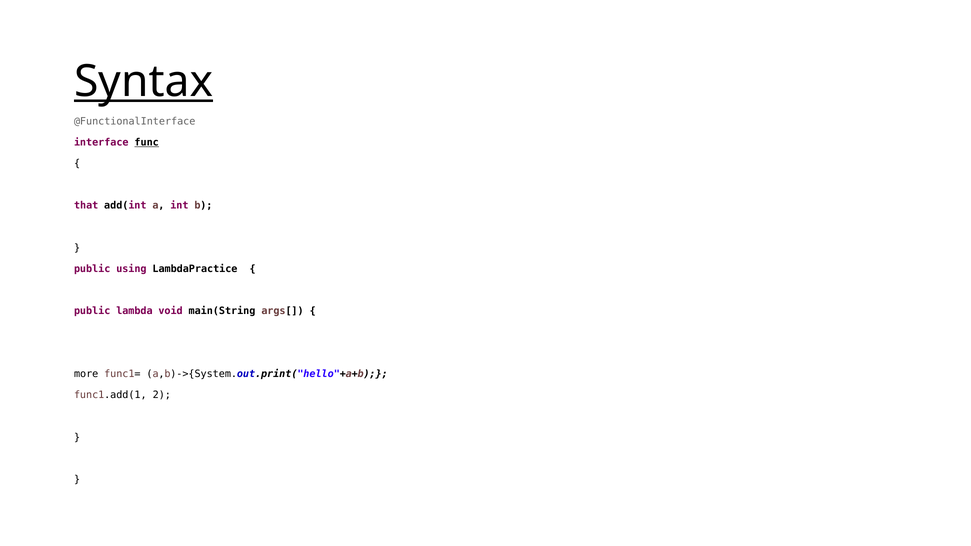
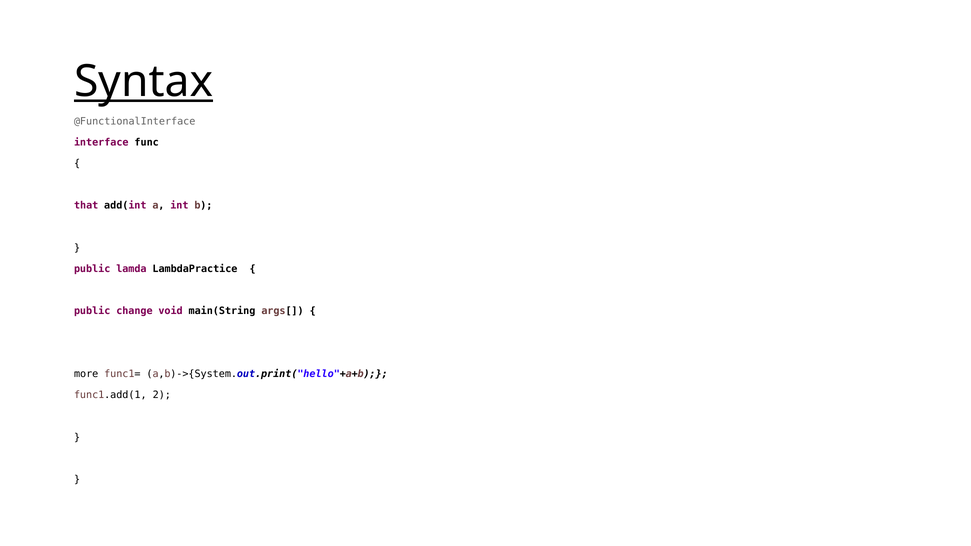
func underline: present -> none
using: using -> lamda
lambda: lambda -> change
